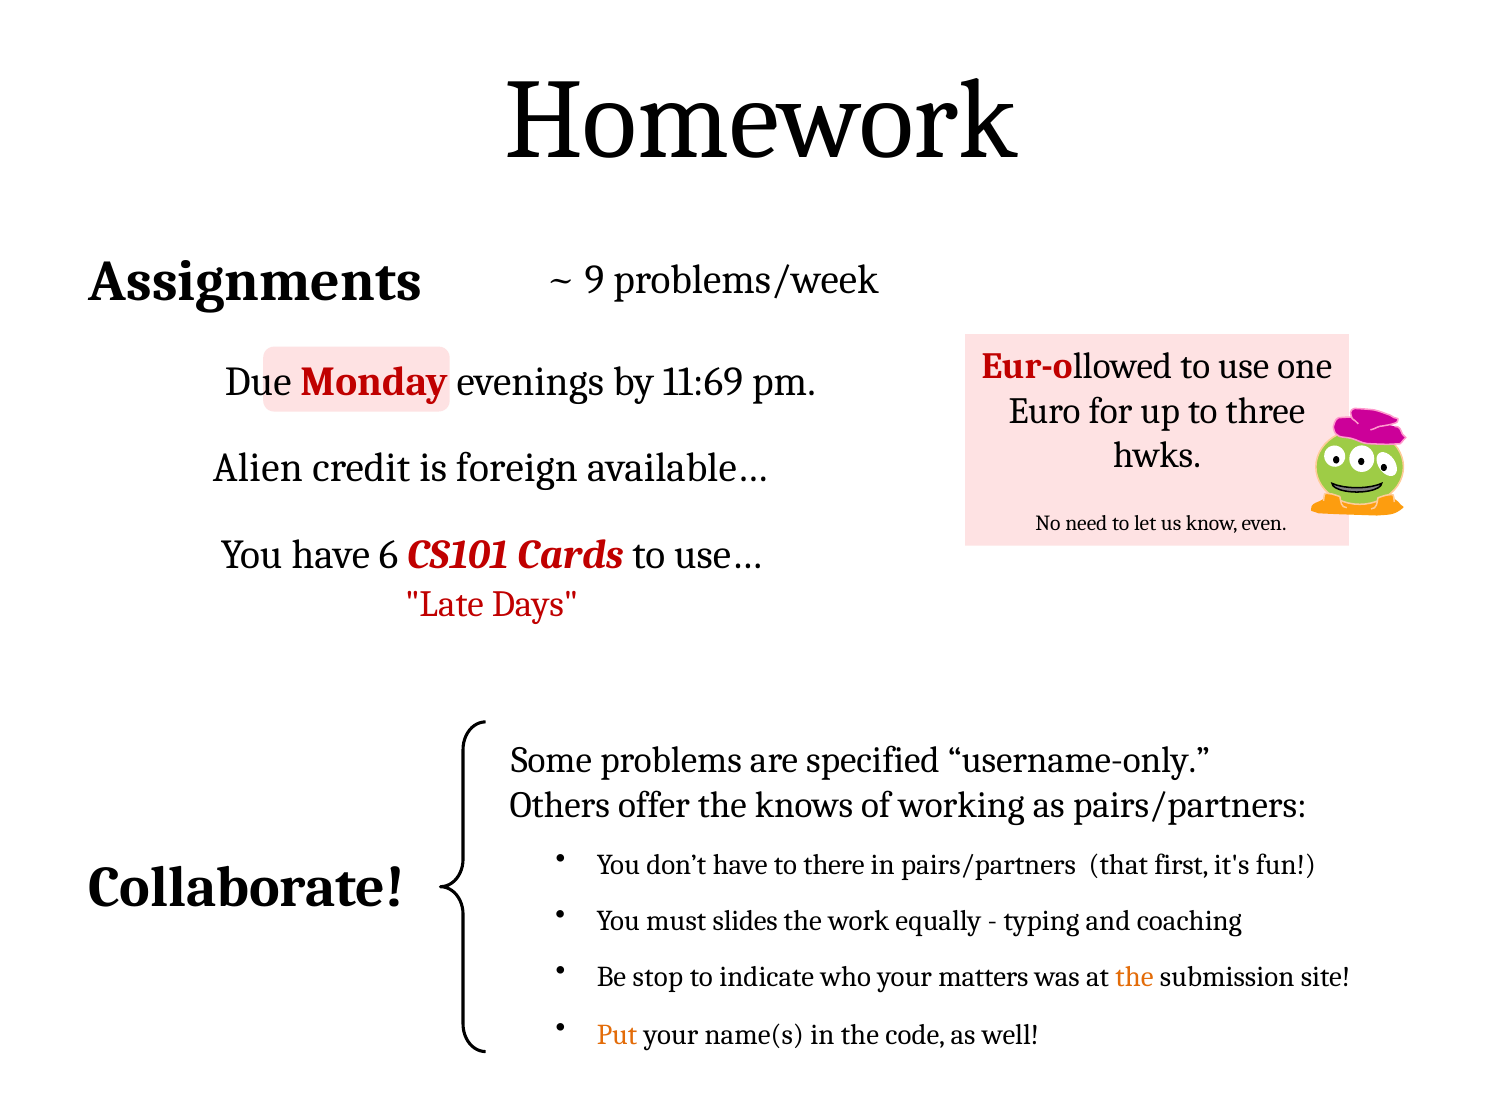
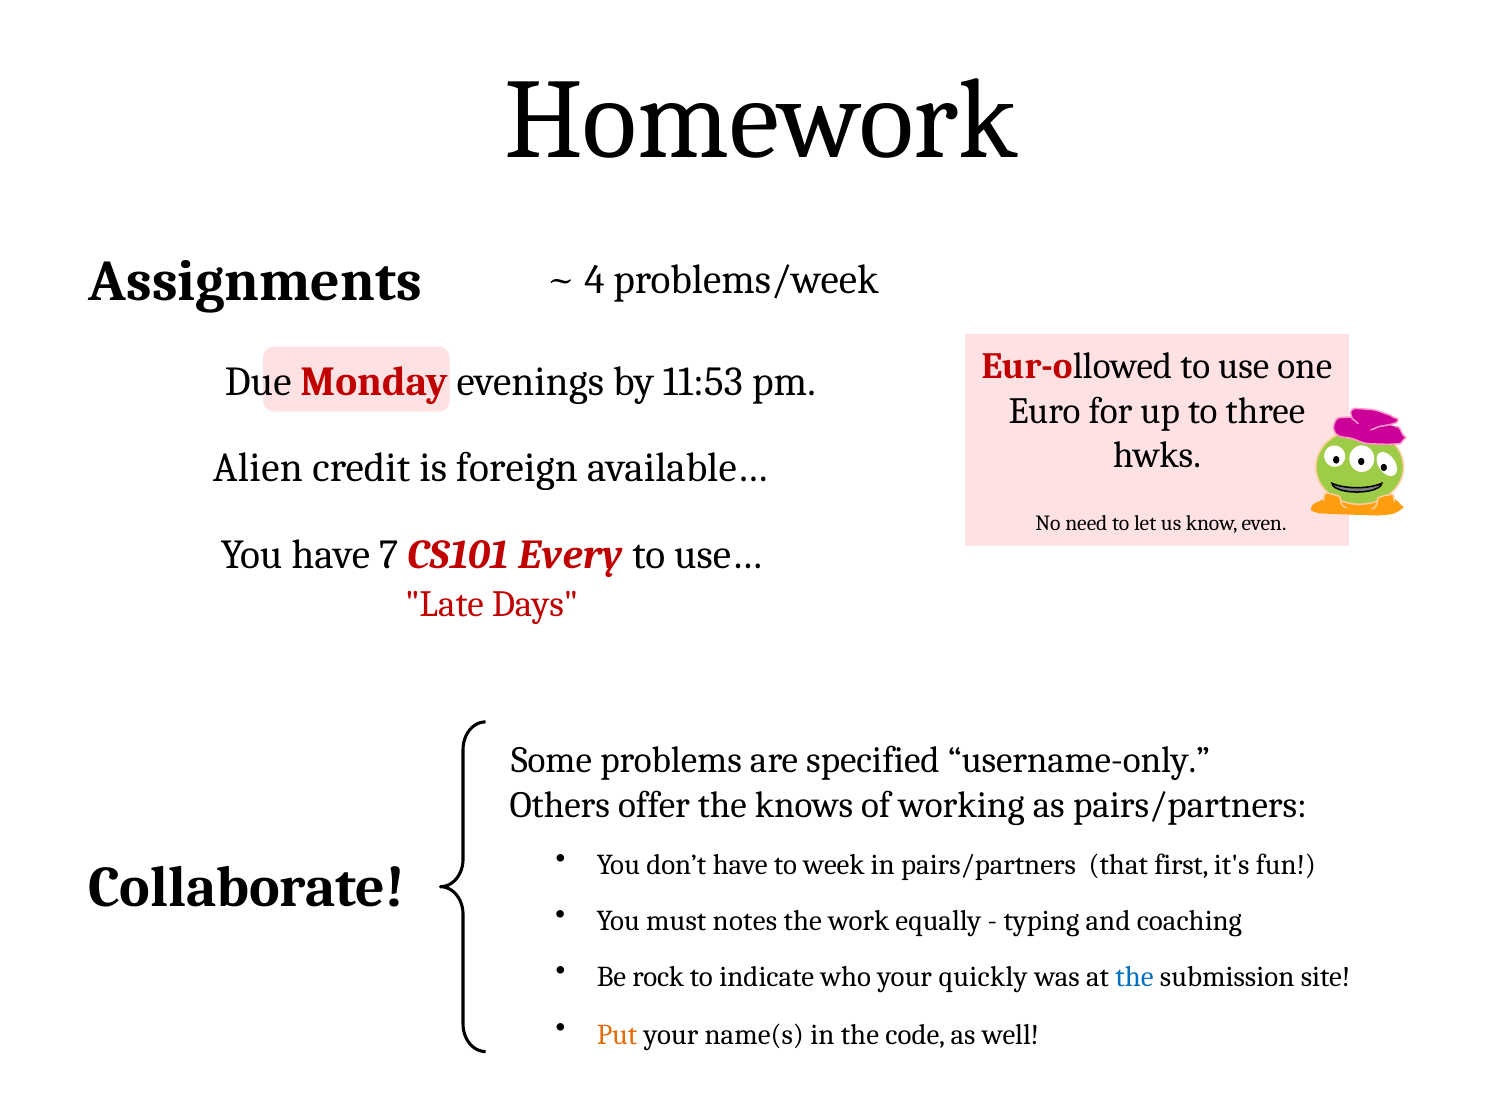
9: 9 -> 4
11:69: 11:69 -> 11:53
6: 6 -> 7
Cards: Cards -> Every
there: there -> week
slides: slides -> notes
stop: stop -> rock
matters: matters -> quickly
the at (1134, 977) colour: orange -> blue
